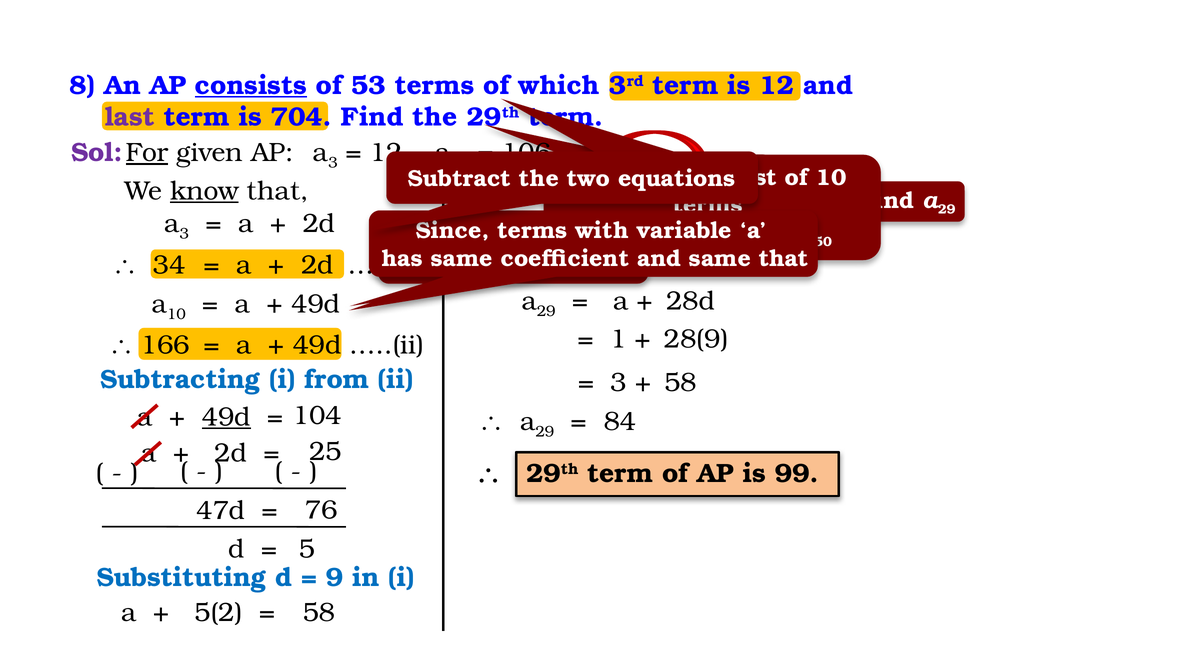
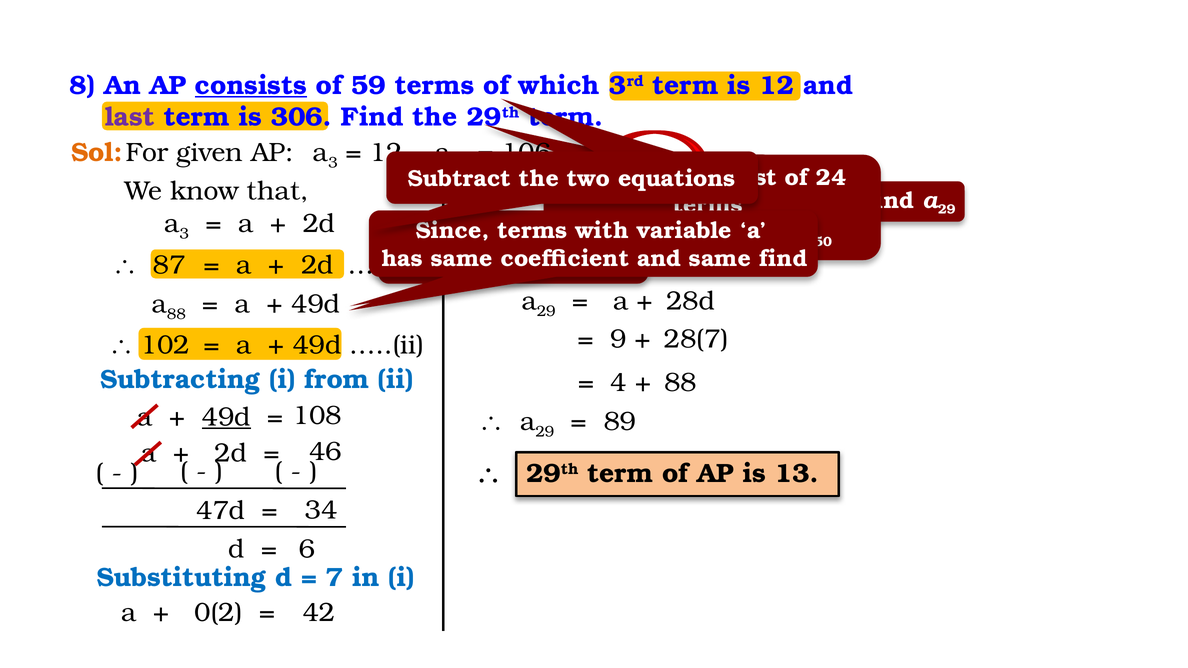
53: 53 -> 59
704: 704 -> 306
For underline: present -> none
Sol colour: purple -> orange
know underline: present -> none
of 10: 10 -> 24
same that: that -> find
34: 34 -> 87
a 10: 10 -> 88
1: 1 -> 9
28(9: 28(9 -> 28(7
166: 166 -> 102
3 at (619, 383): 3 -> 4
58 at (680, 383): 58 -> 88
104: 104 -> 108
84: 84 -> 89
25: 25 -> 46
99: 99 -> 13
76: 76 -> 34
5: 5 -> 6
9: 9 -> 7
5(2: 5(2 -> 0(2
58 at (319, 613): 58 -> 42
